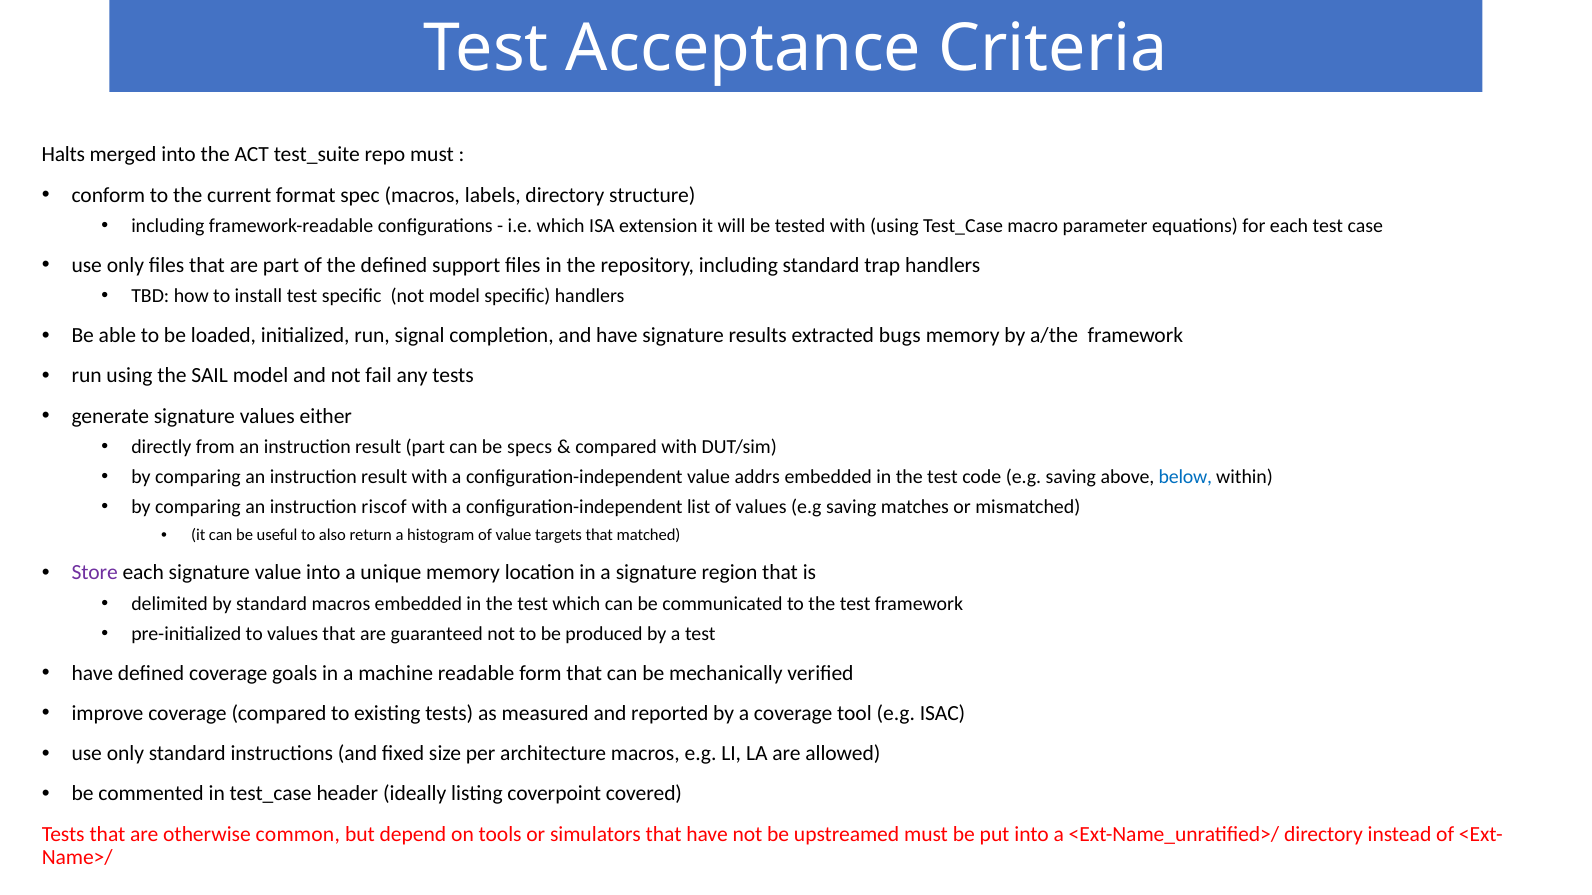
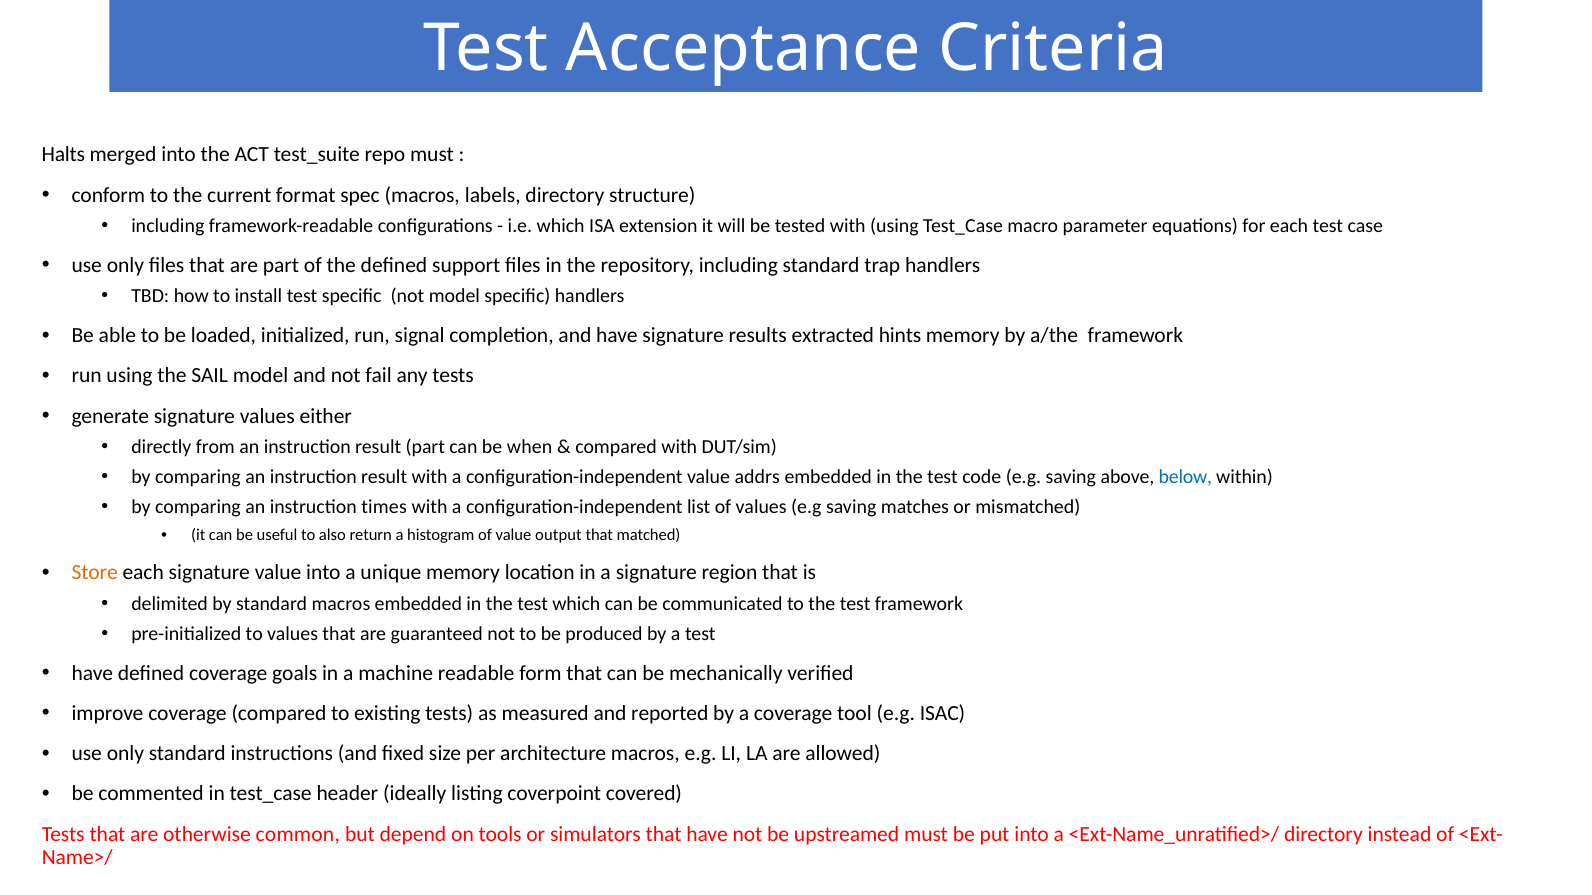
bugs: bugs -> hints
specs: specs -> when
riscof: riscof -> times
targets: targets -> output
Store colour: purple -> orange
